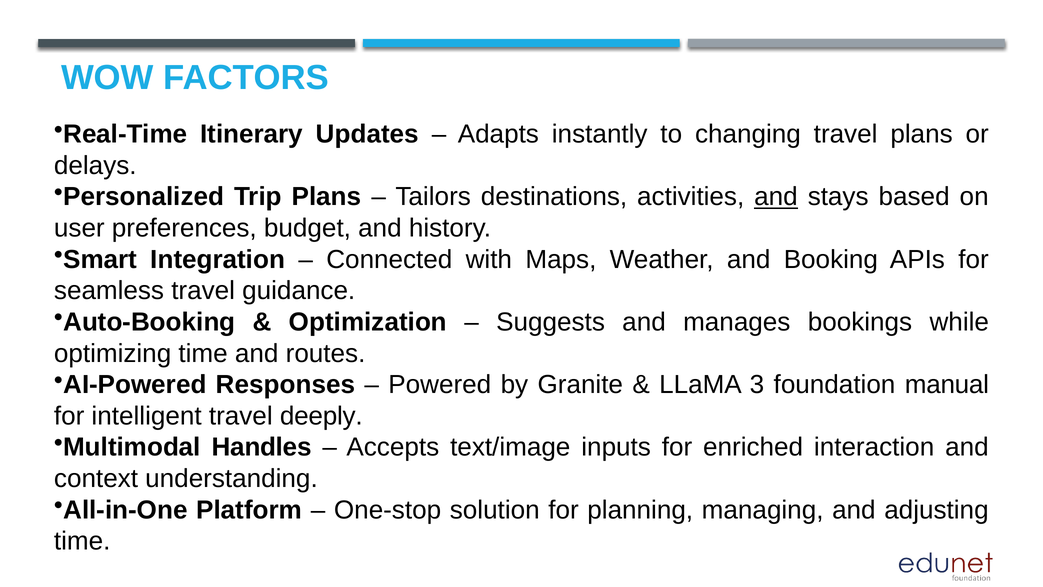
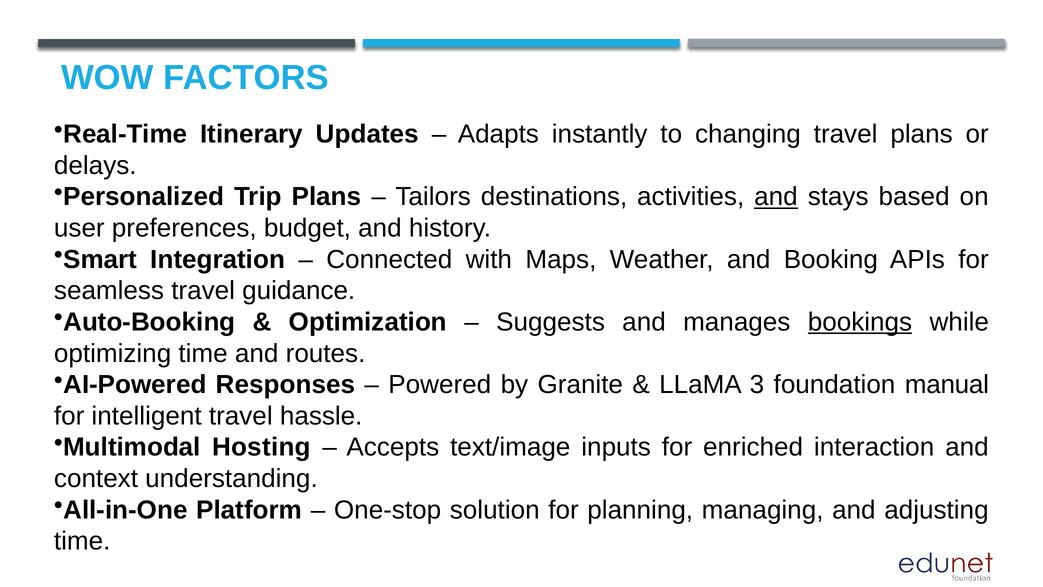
bookings underline: none -> present
deeply: deeply -> hassle
Handles: Handles -> Hosting
